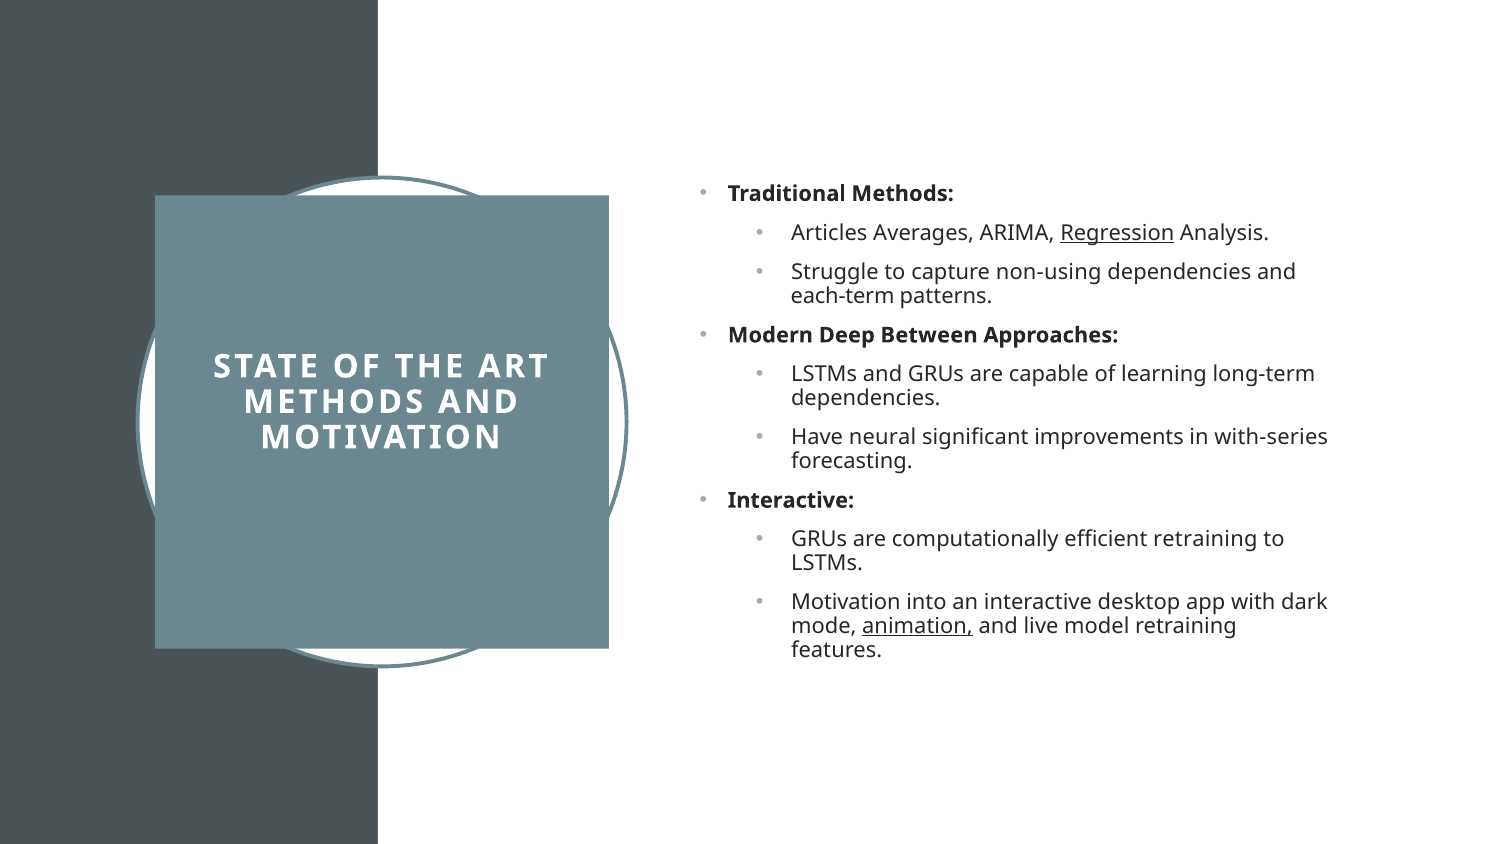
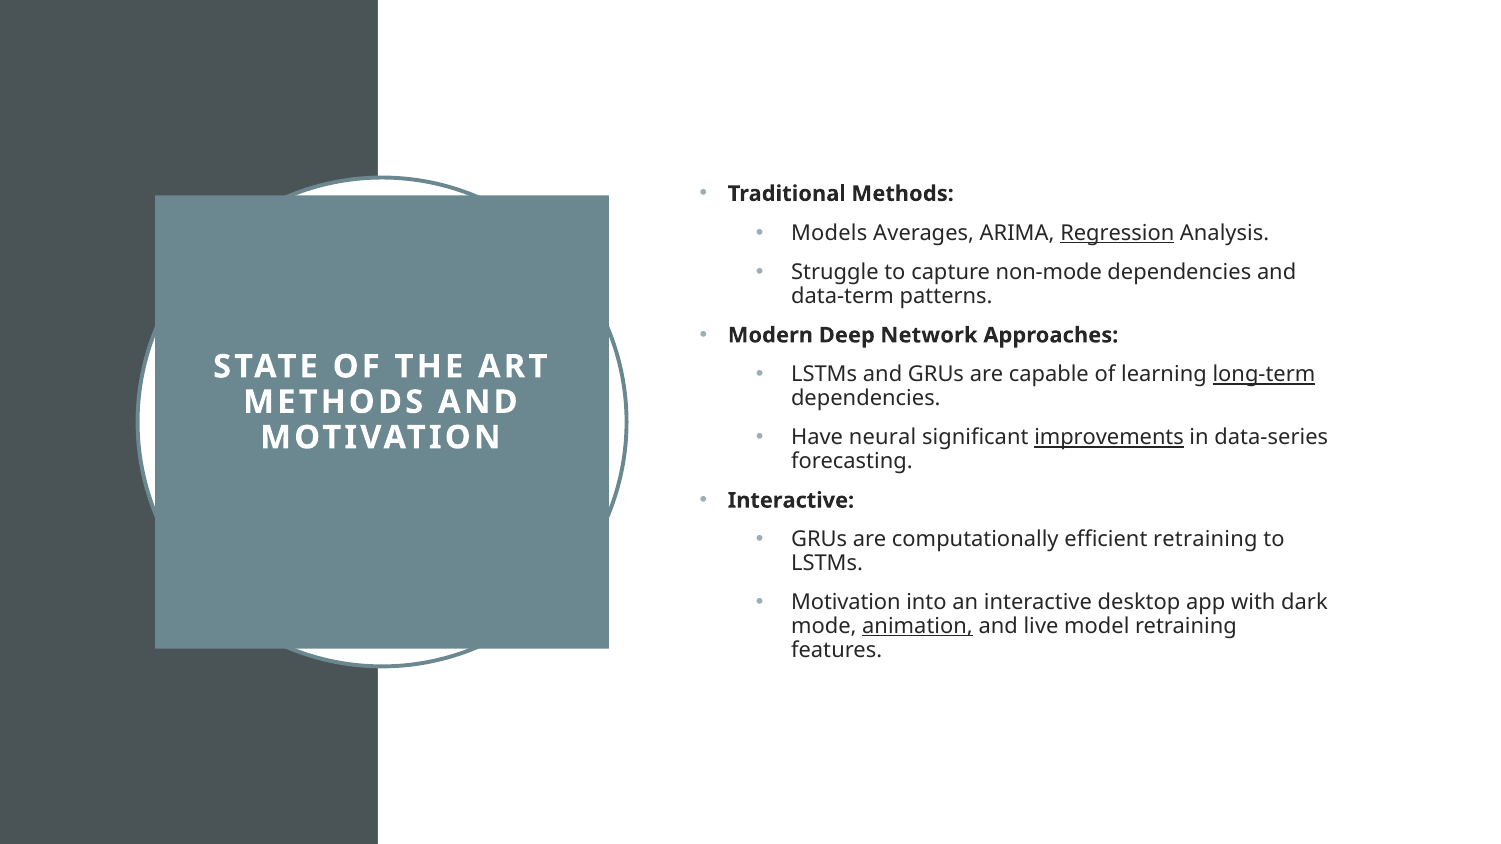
Articles: Articles -> Models
non-using: non-using -> non-mode
each-term: each-term -> data-term
Between: Between -> Network
long-term underline: none -> present
improvements underline: none -> present
with-series: with-series -> data-series
